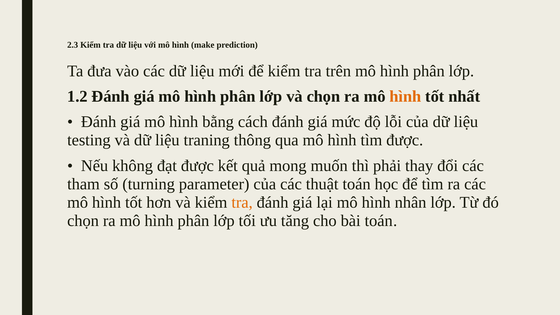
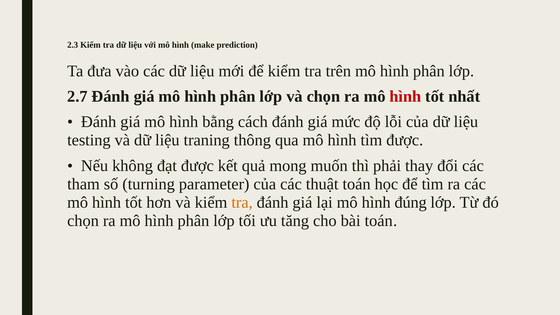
1.2: 1.2 -> 2.7
hình at (405, 96) colour: orange -> red
nhân: nhân -> đúng
